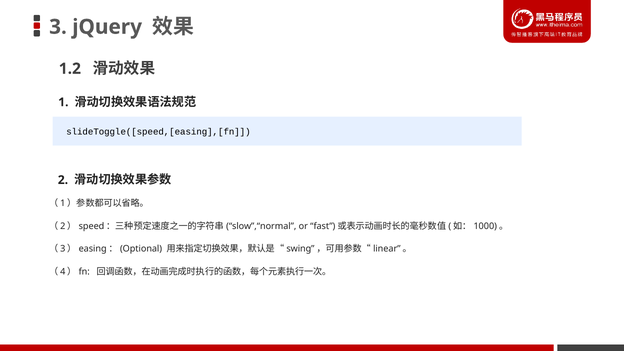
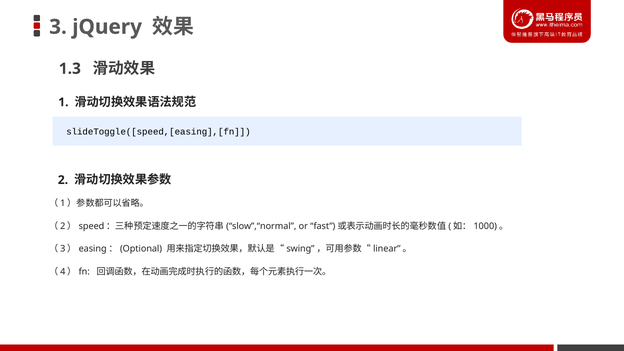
1.2: 1.2 -> 1.3
